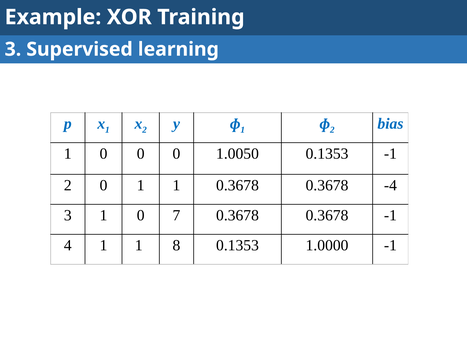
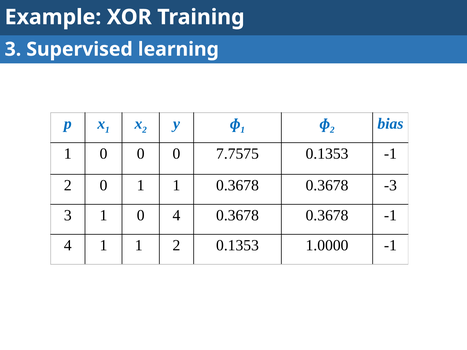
1.0050: 1.0050 -> 7.7575
-4: -4 -> -3
0 7: 7 -> 4
1 8: 8 -> 2
